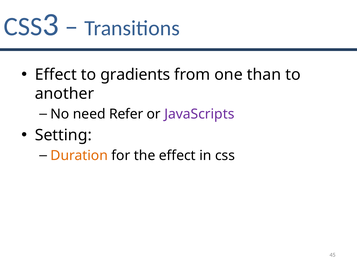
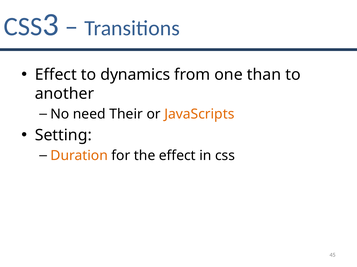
gradients: gradients -> dynamics
Refer: Refer -> Their
JavaScripts colour: purple -> orange
